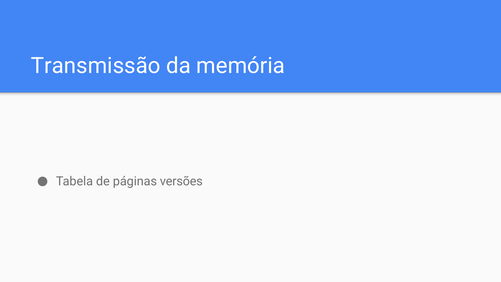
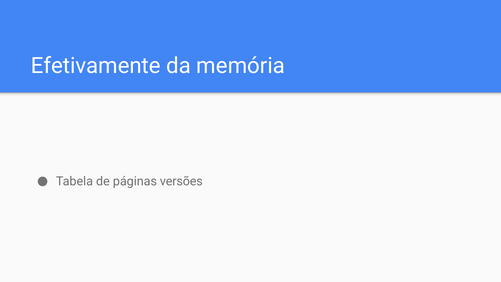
Transmissão: Transmissão -> Efetivamente
